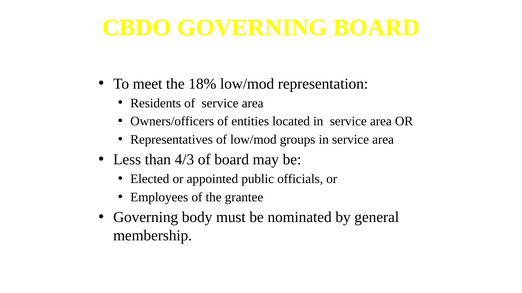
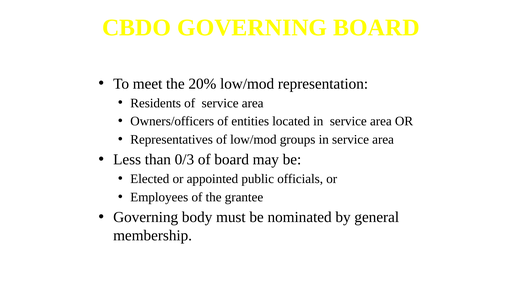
18%: 18% -> 20%
4/3: 4/3 -> 0/3
